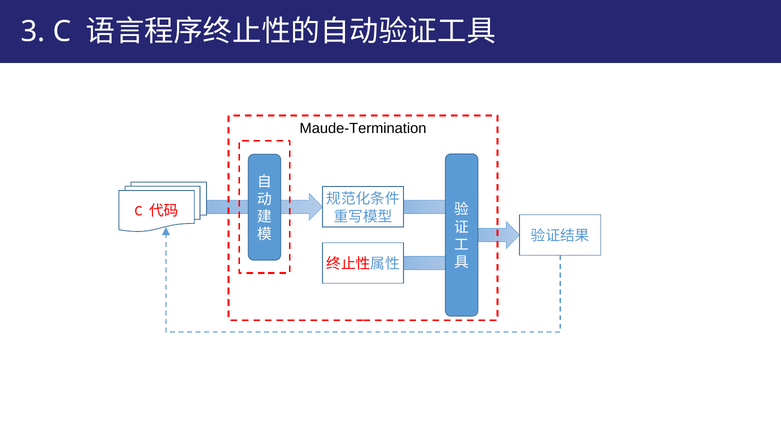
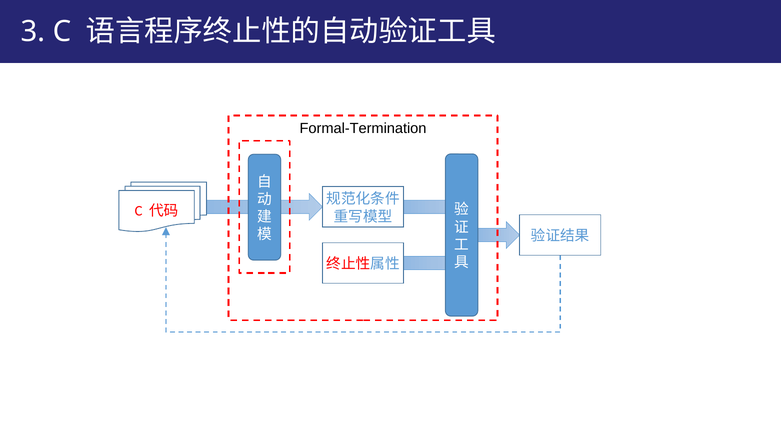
Maude-Termination: Maude-Termination -> Formal-Termination
